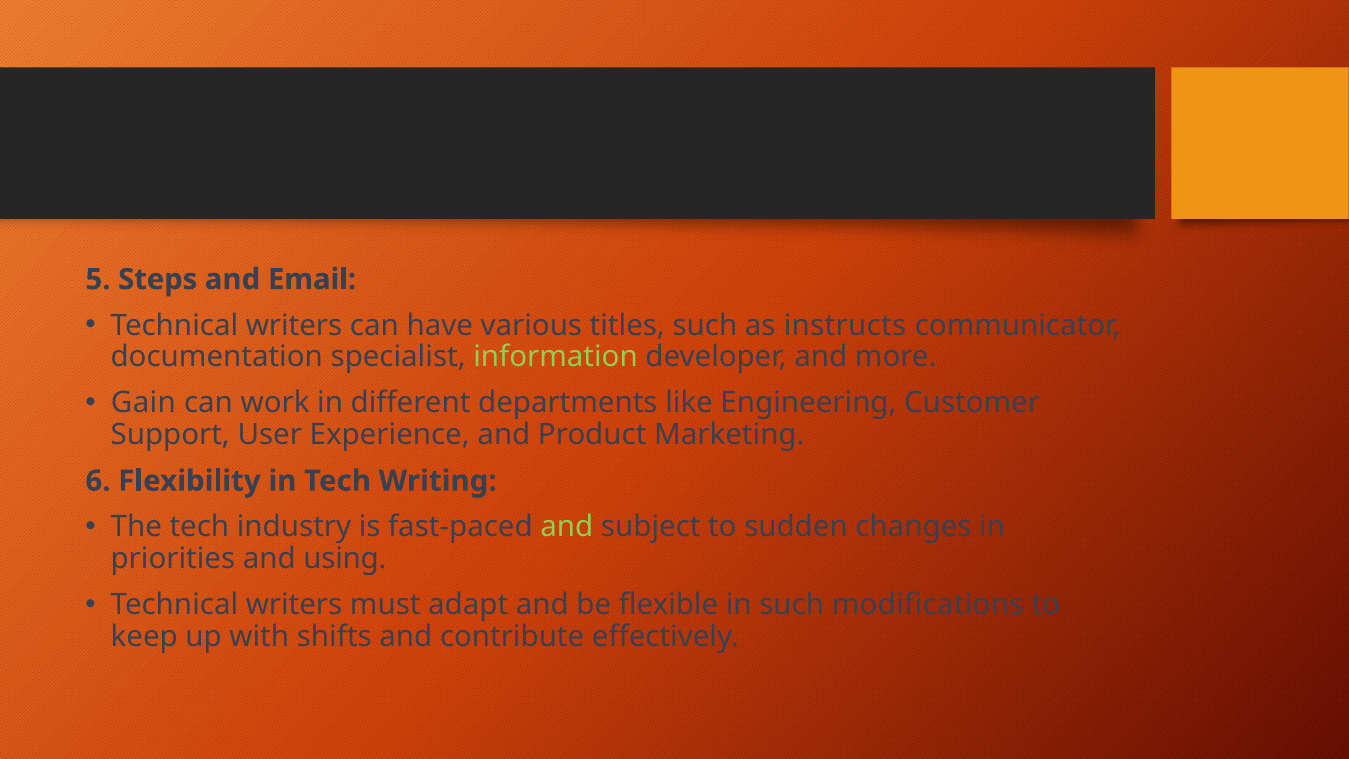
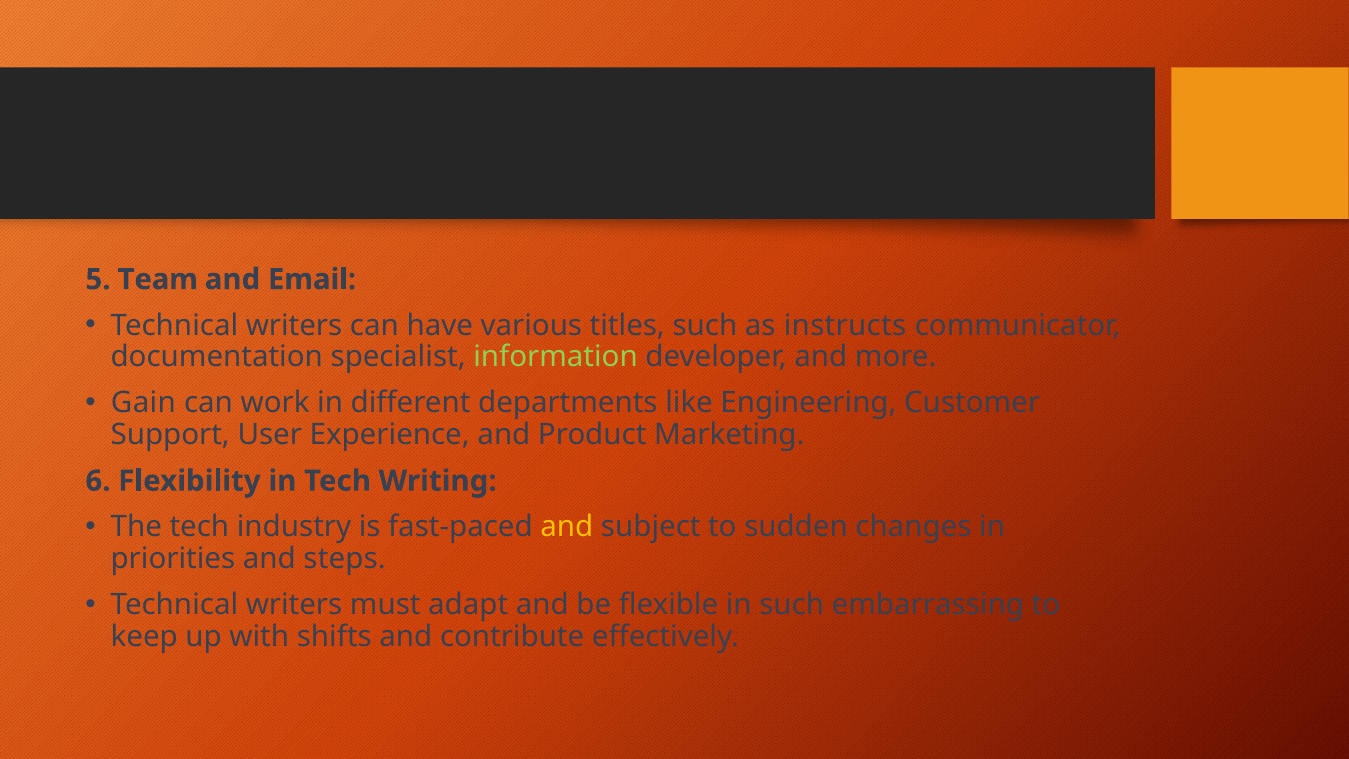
Steps: Steps -> Team
and at (567, 527) colour: light green -> yellow
using: using -> steps
modifications: modifications -> embarrassing
